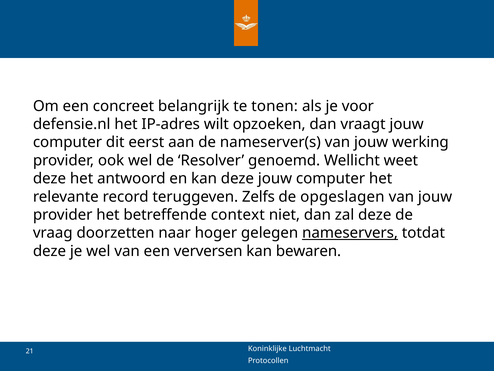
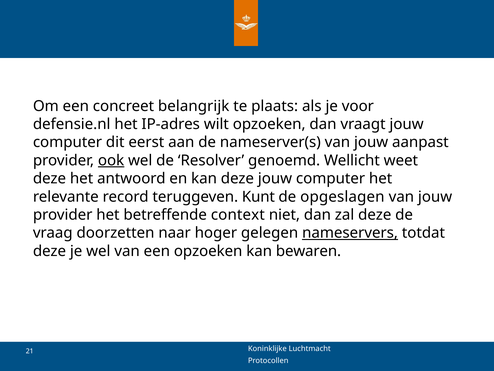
tonen: tonen -> plaats
werking: werking -> aanpast
ook underline: none -> present
Zelfs: Zelfs -> Kunt
een verversen: verversen -> opzoeken
